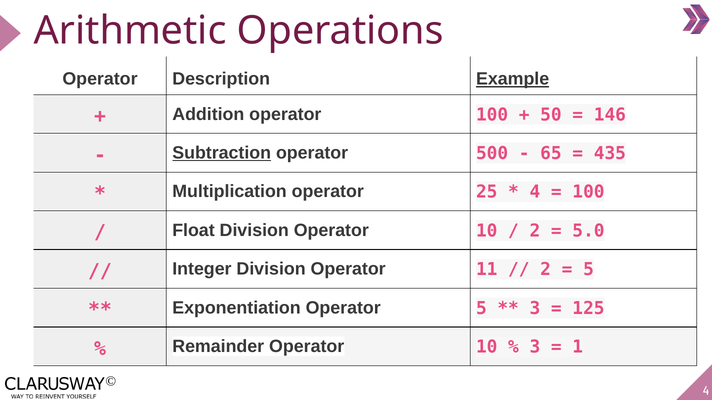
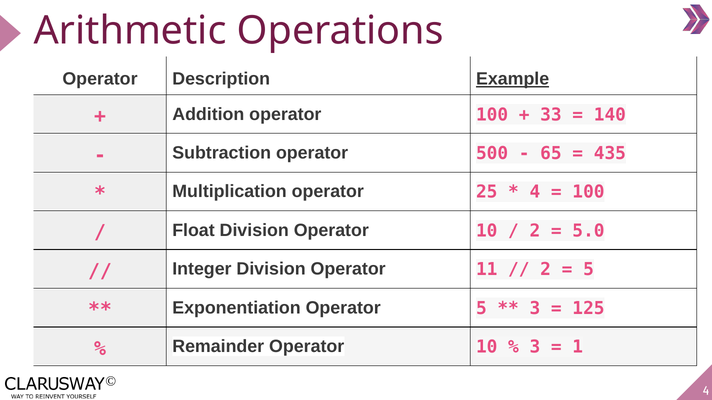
50: 50 -> 33
146: 146 -> 140
Subtraction underline: present -> none
